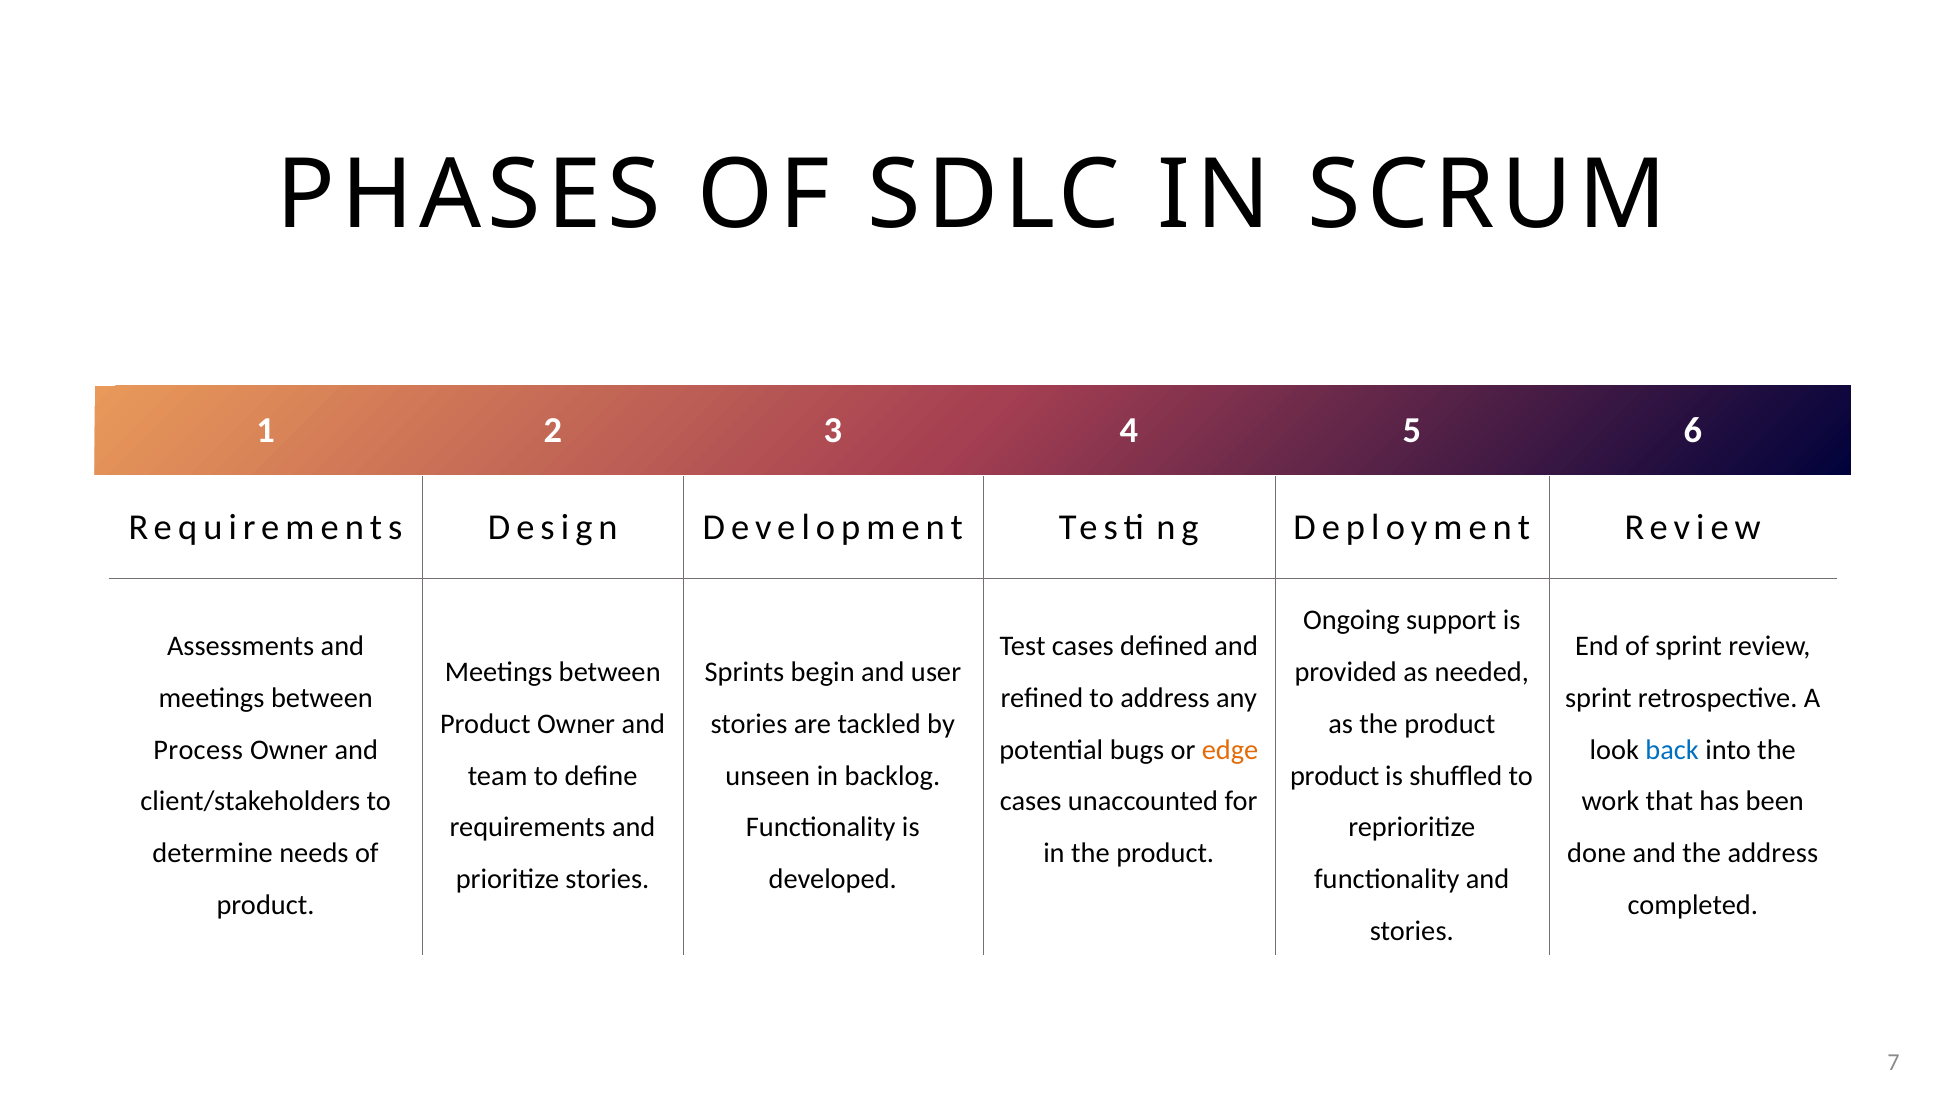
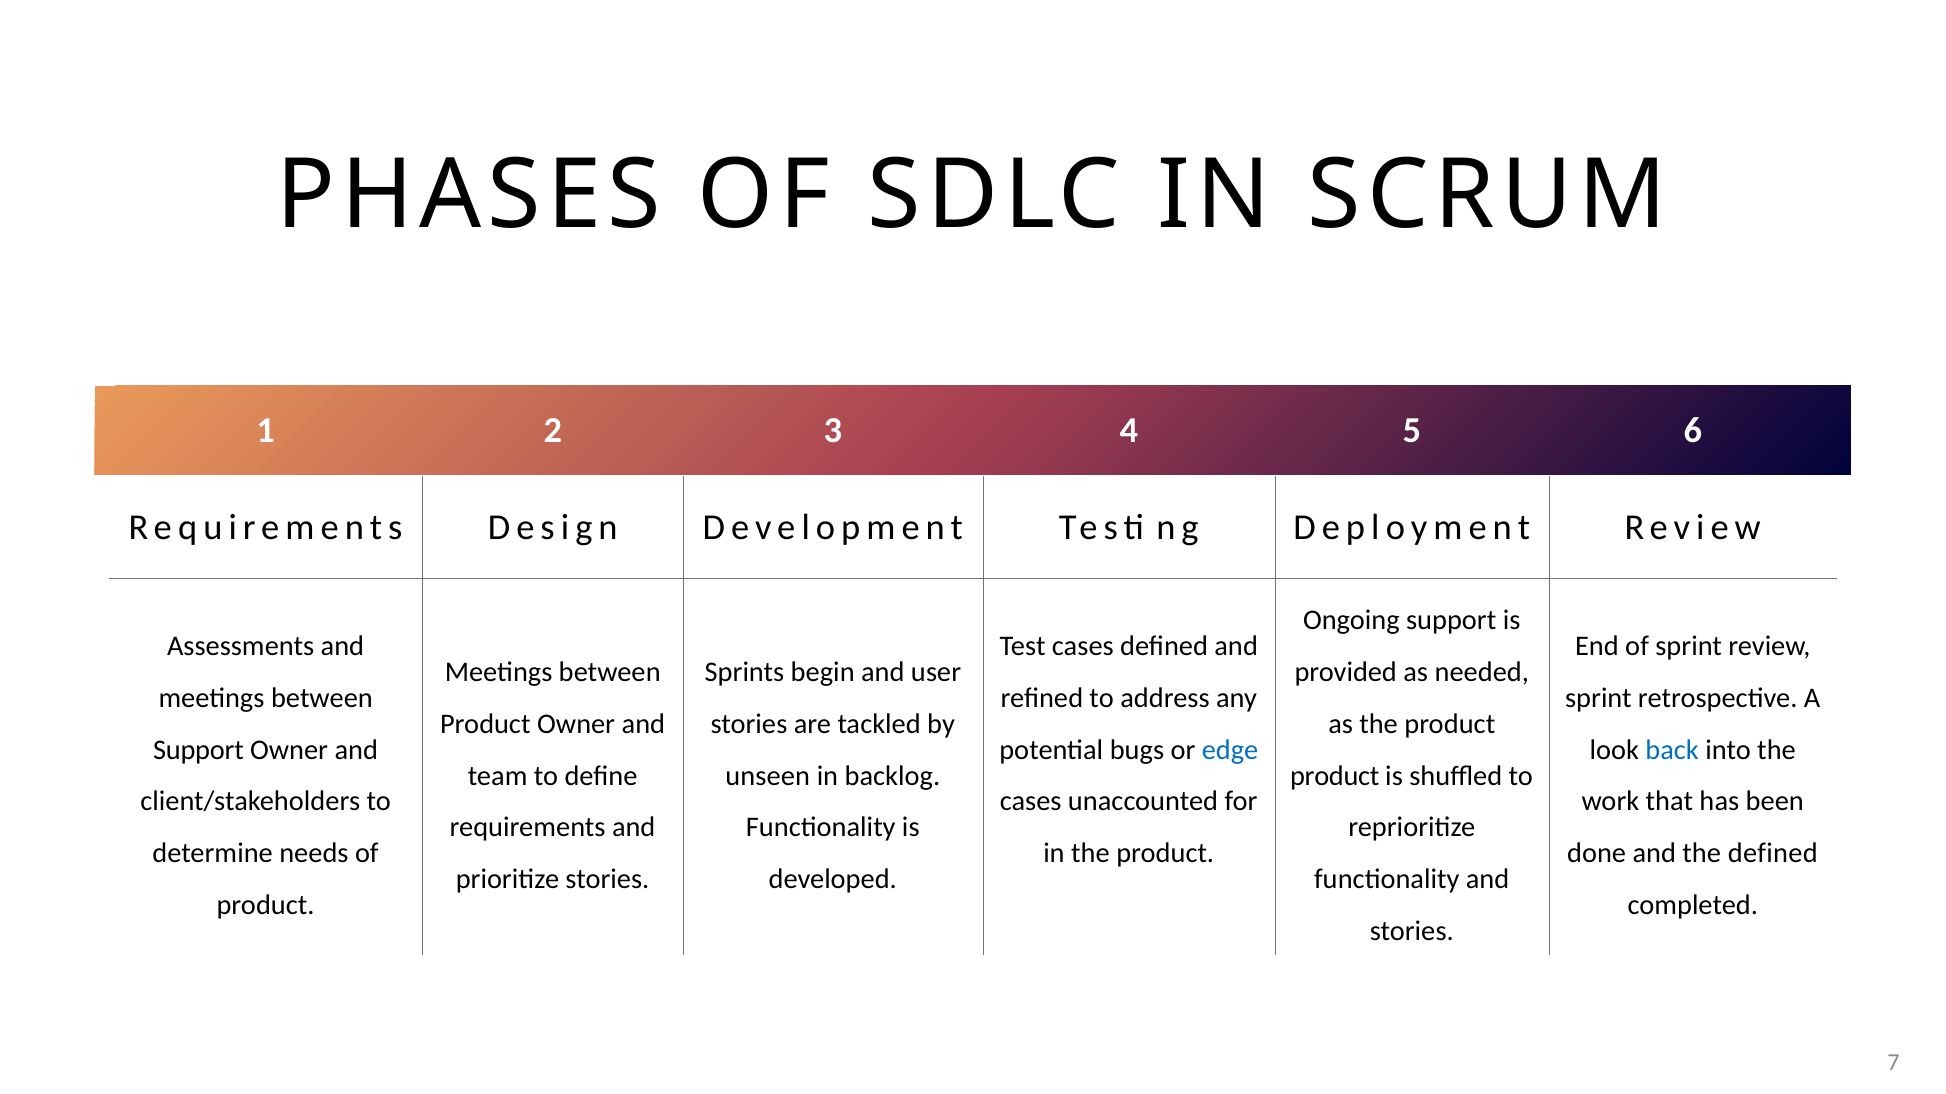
Process at (198, 750): Process -> Support
edge colour: orange -> blue
the address: address -> defined
